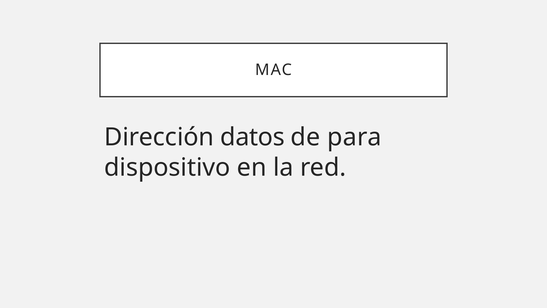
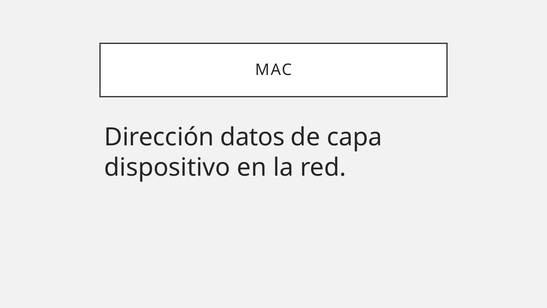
para: para -> capa
